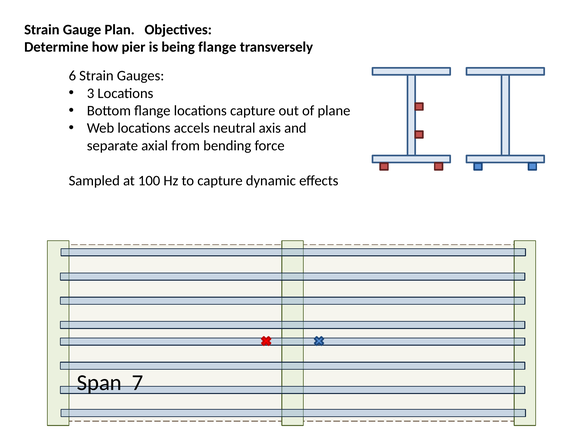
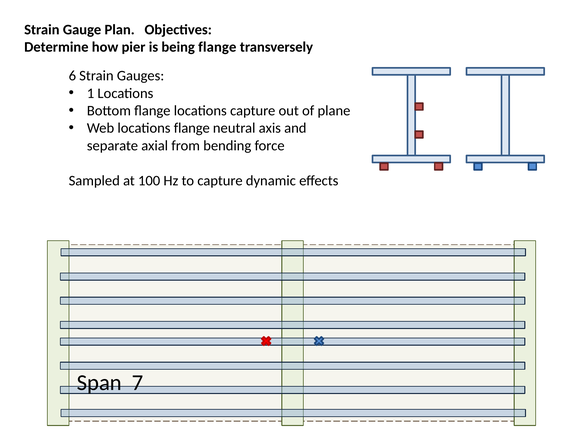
3: 3 -> 1
locations accels: accels -> flange
